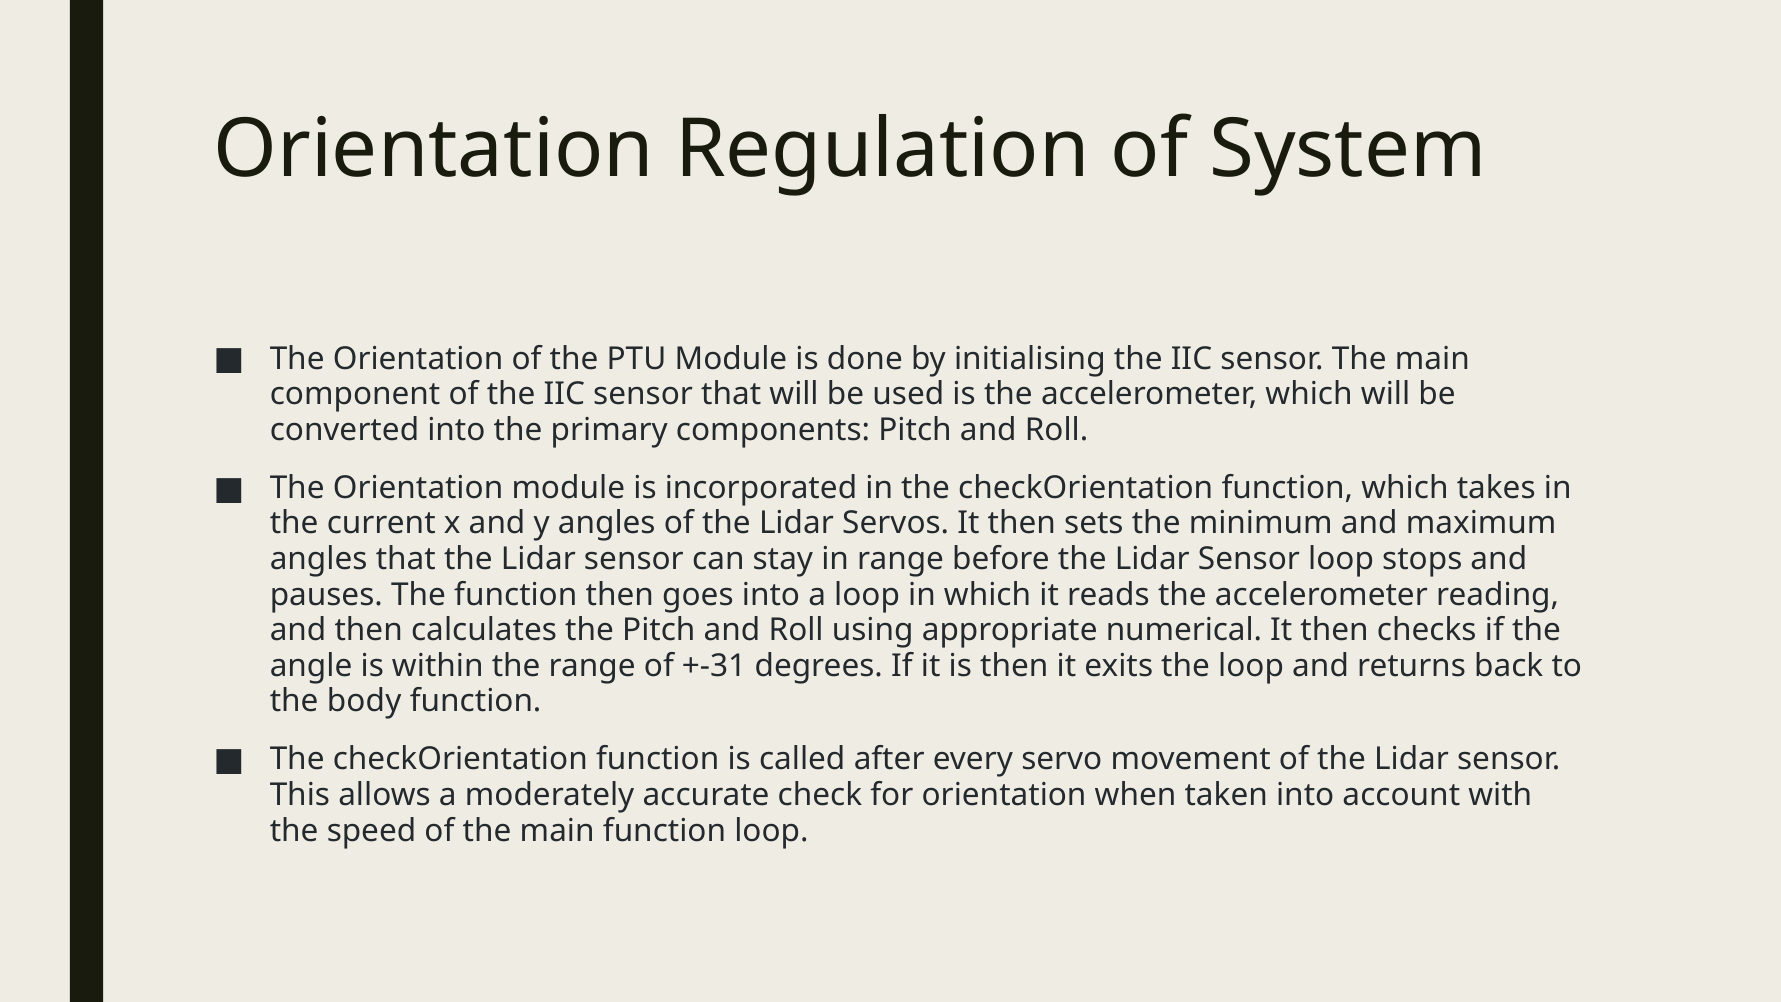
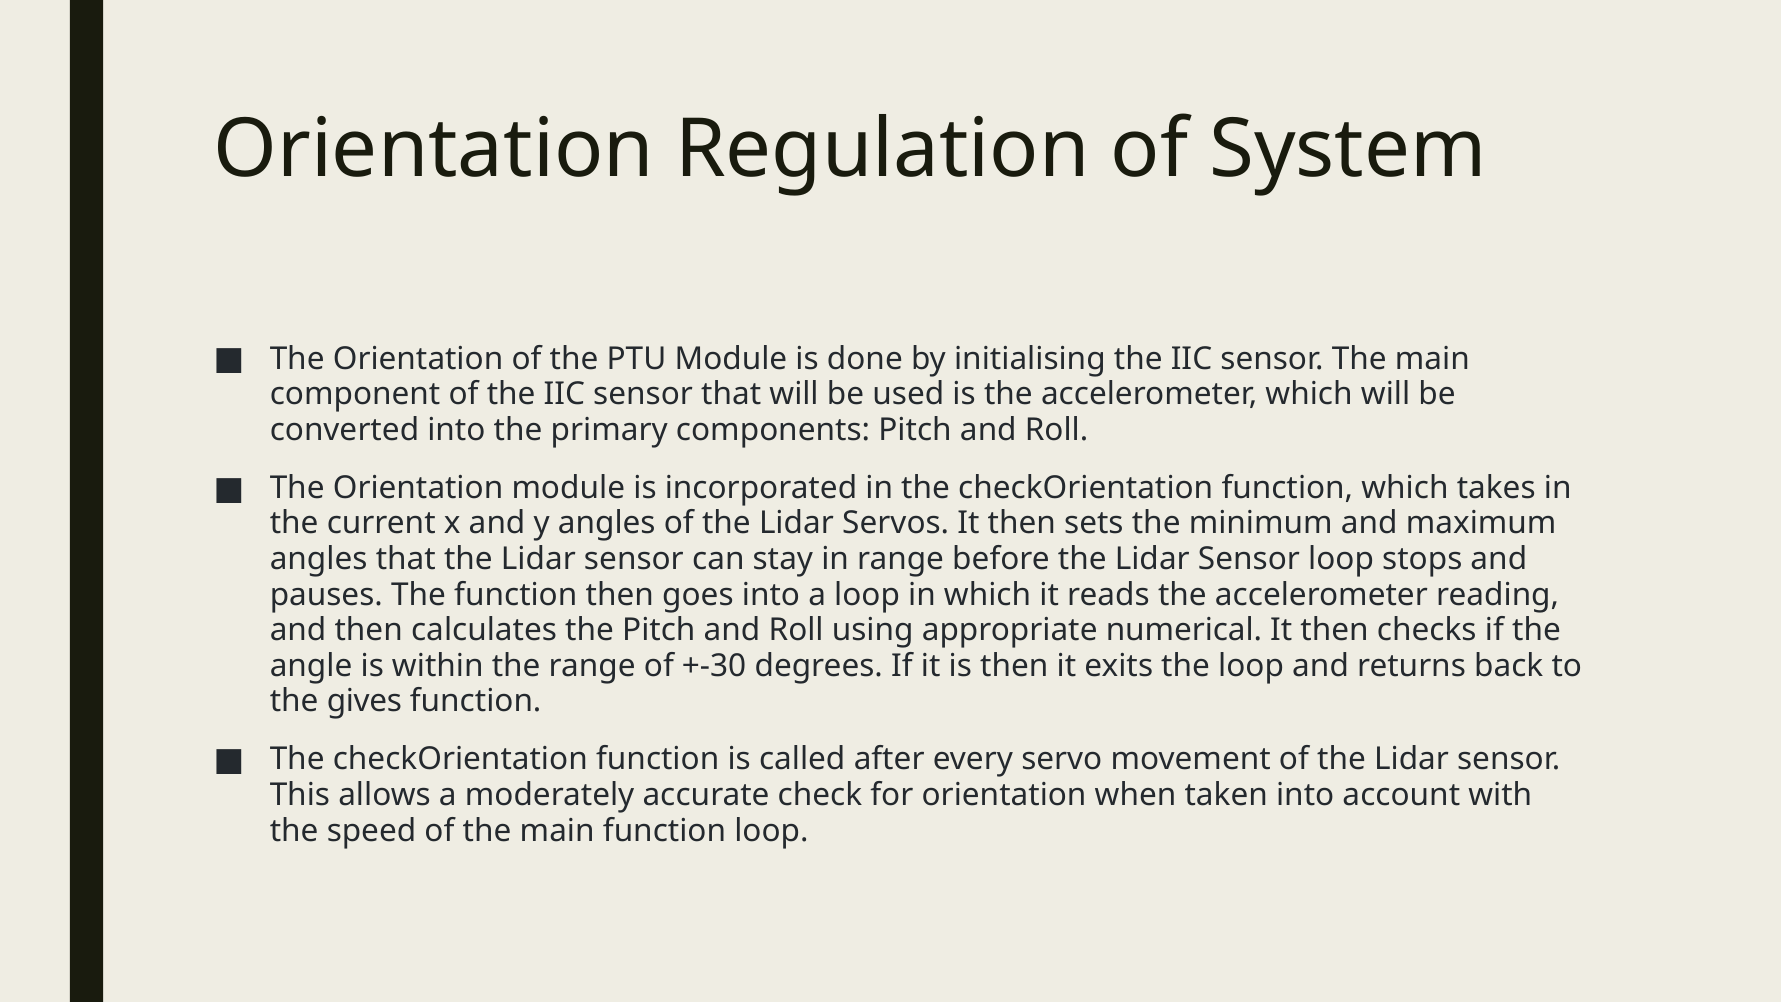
+-31: +-31 -> +-30
body: body -> gives
